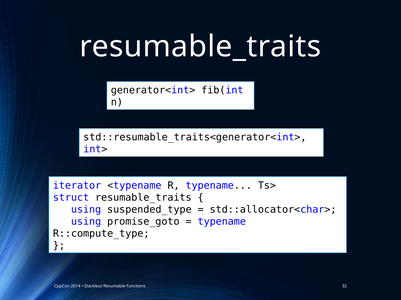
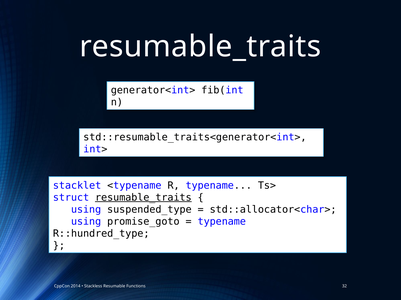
iterator: iterator -> stacklet
resumable_traits at (143, 198) underline: none -> present
R::compute_type: R::compute_type -> R::hundred_type
